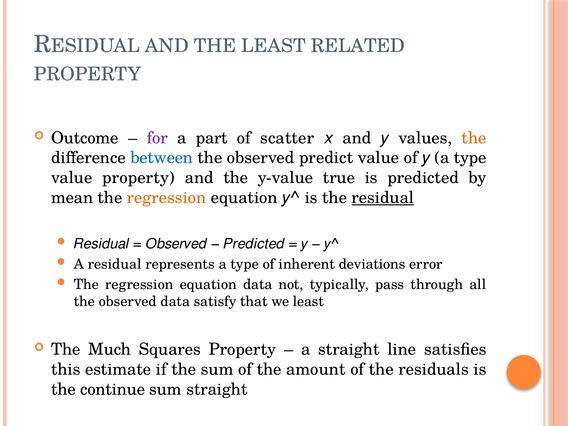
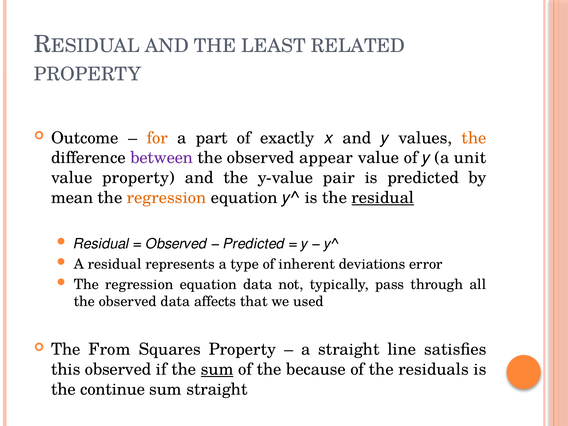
for colour: purple -> orange
scatter: scatter -> exactly
between colour: blue -> purple
predict: predict -> appear
of a type: type -> unit
true: true -> pair
satisfy: satisfy -> affects
we least: least -> used
Much: Much -> From
this estimate: estimate -> observed
sum at (217, 369) underline: none -> present
amount: amount -> because
